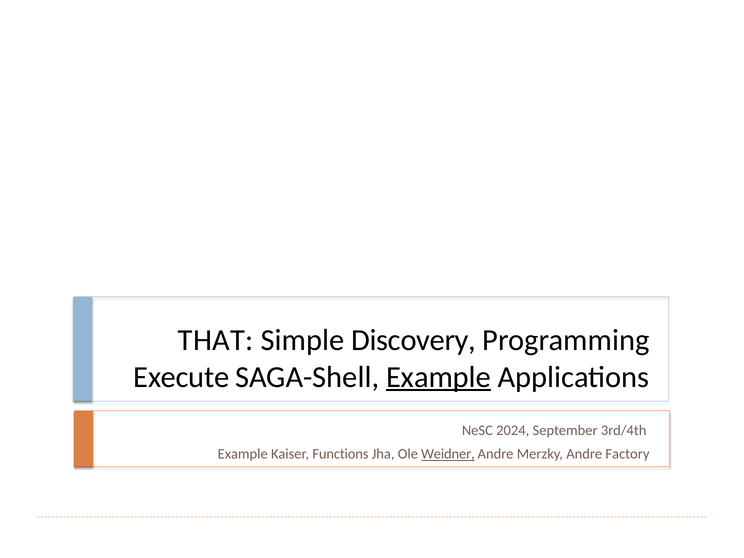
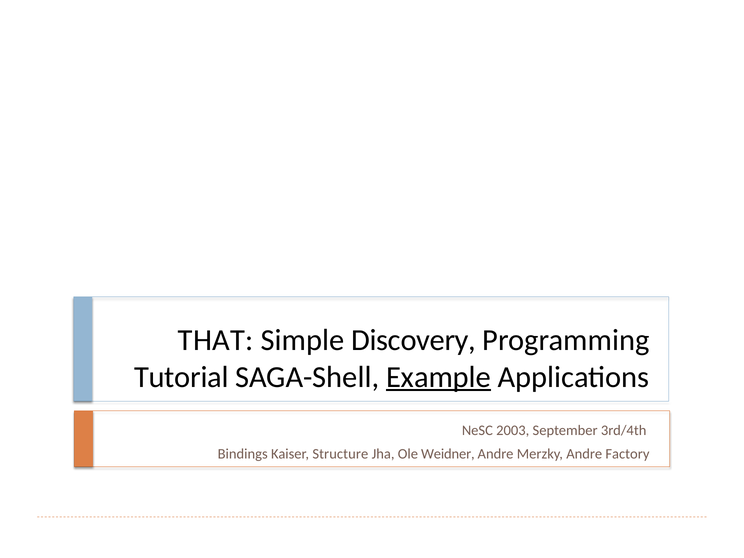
Execute: Execute -> Tutorial
2024: 2024 -> 2003
Example at (243, 454): Example -> Bindings
Functions: Functions -> Structure
Weidner underline: present -> none
